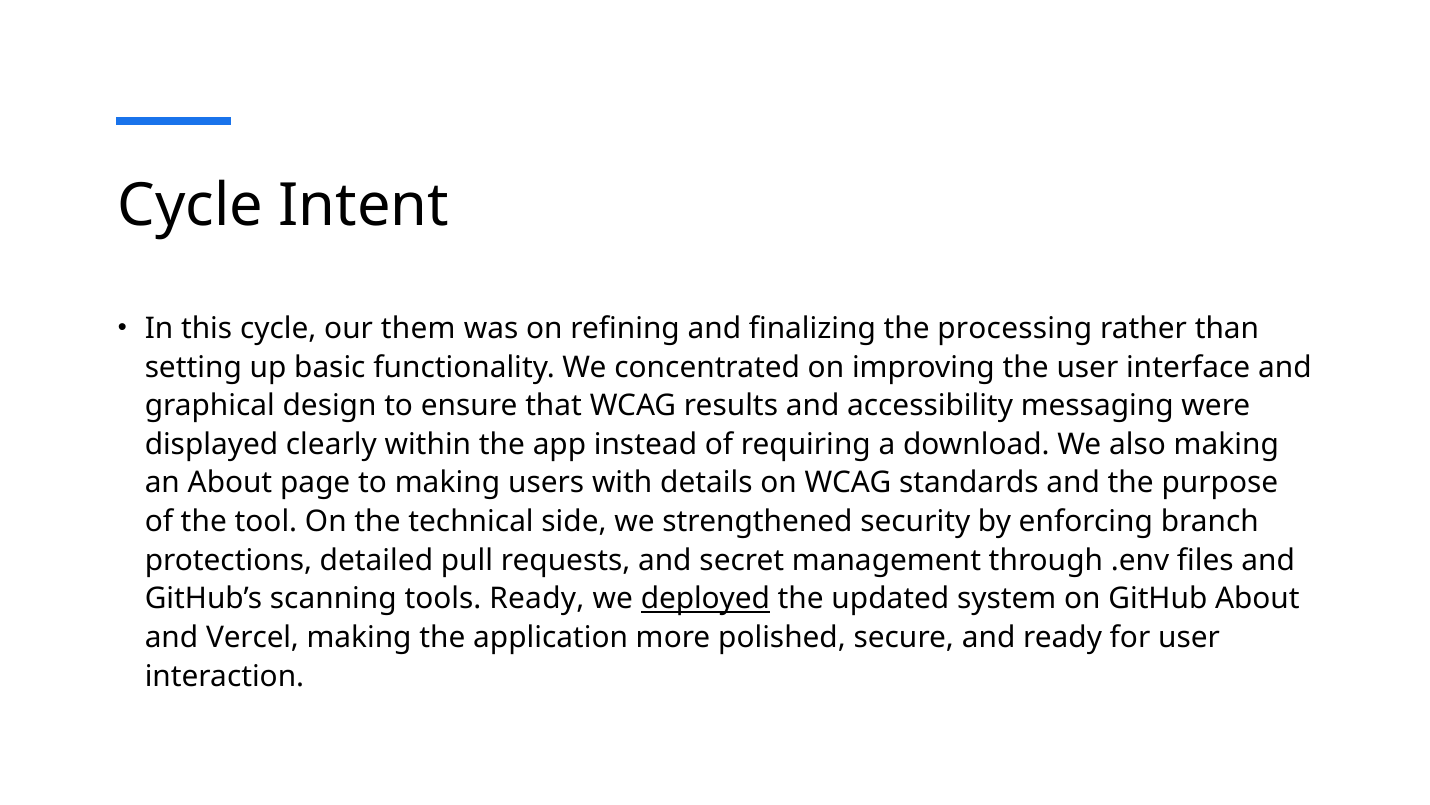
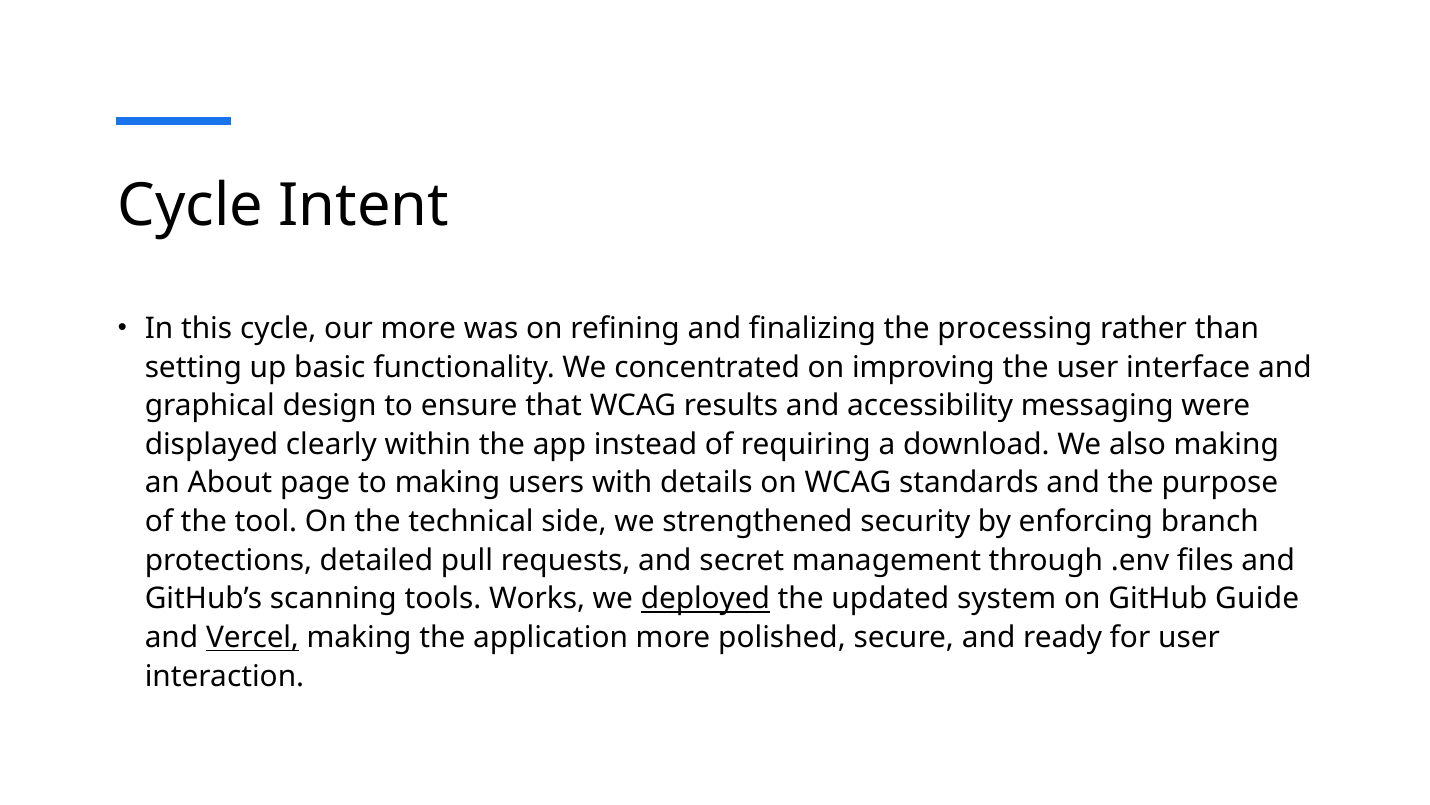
our them: them -> more
tools Ready: Ready -> Works
GitHub About: About -> Guide
Vercel underline: none -> present
